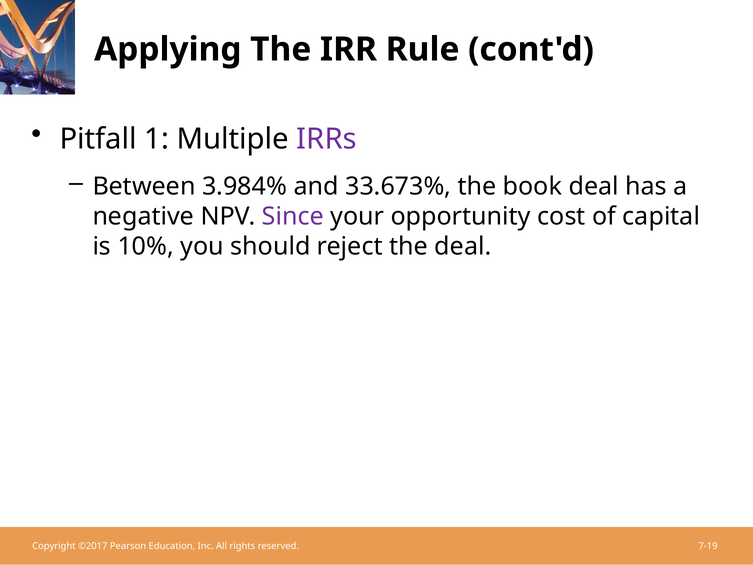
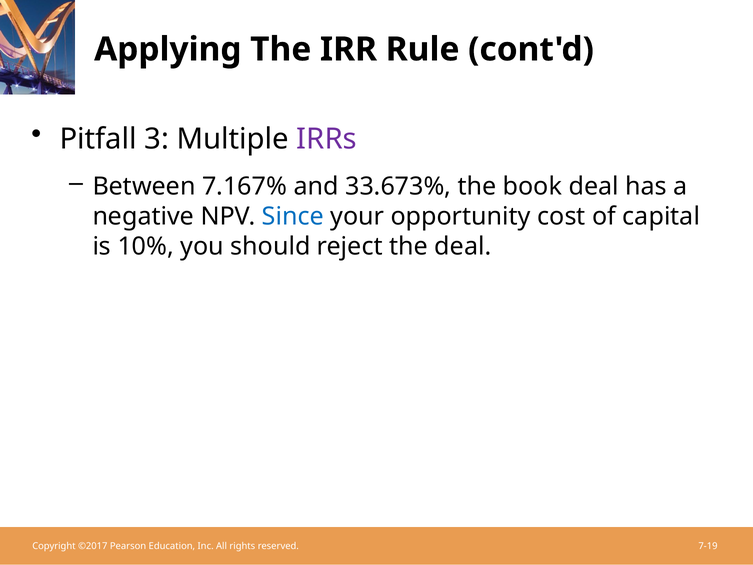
1: 1 -> 3
3.984%: 3.984% -> 7.167%
Since colour: purple -> blue
